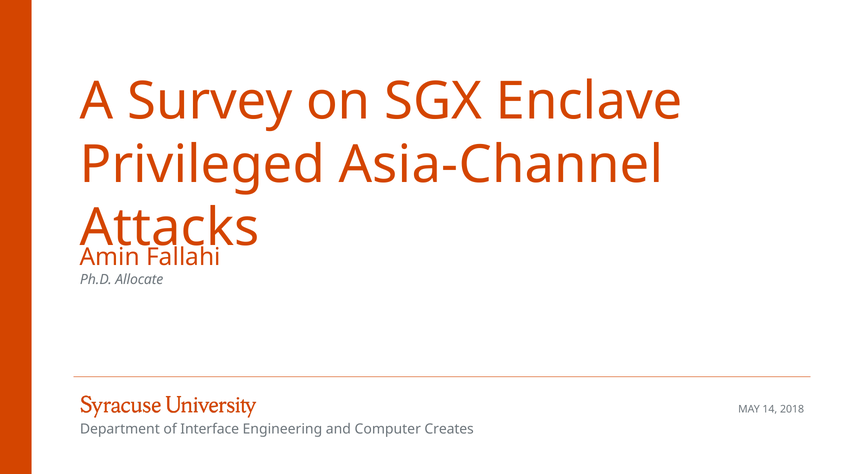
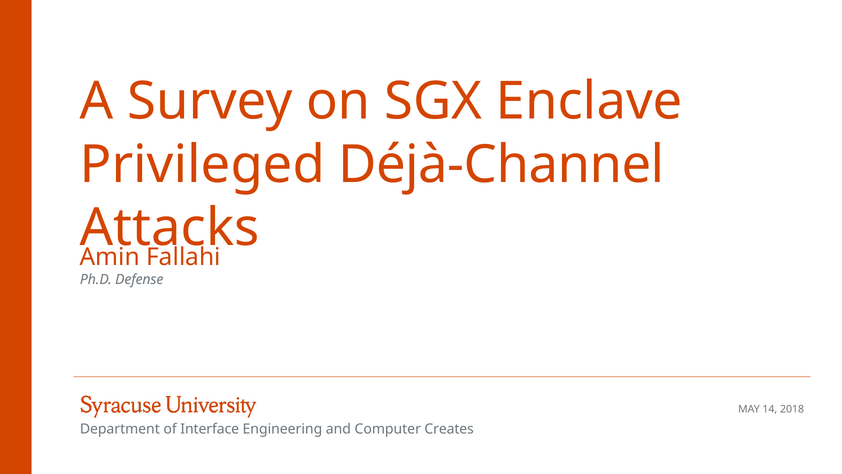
Asia-Channel: Asia-Channel -> Déjà-Channel
Allocate: Allocate -> Defense
